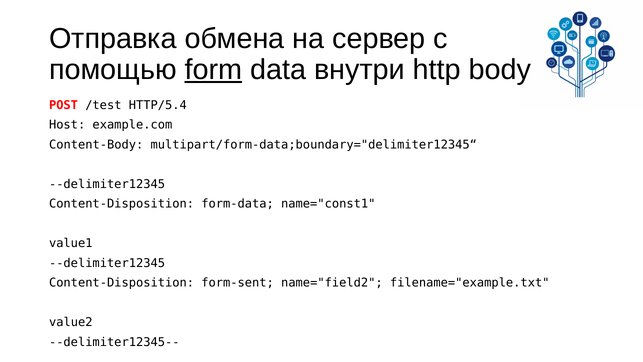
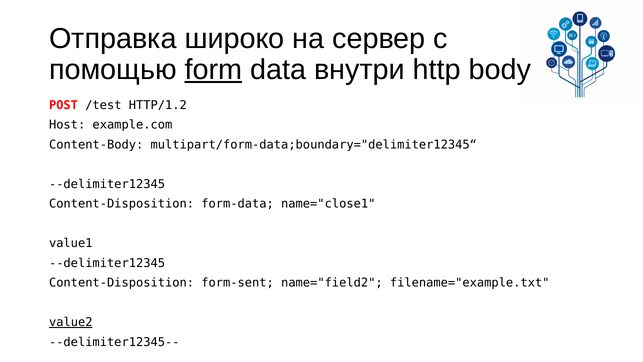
обмена: обмена -> широко
HTTP/5.4: HTTP/5.4 -> HTTP/1.2
name="const1: name="const1 -> name="close1
value2 underline: none -> present
